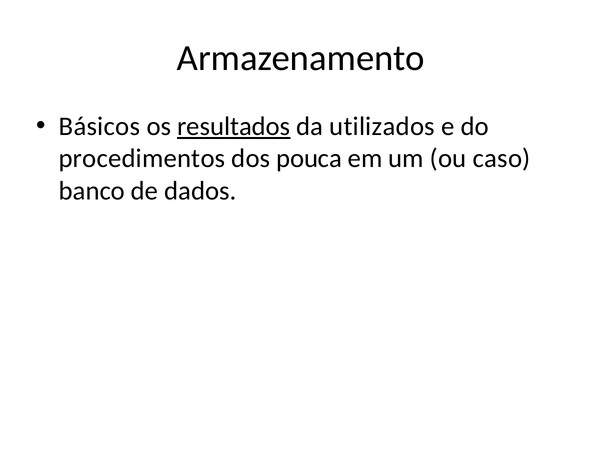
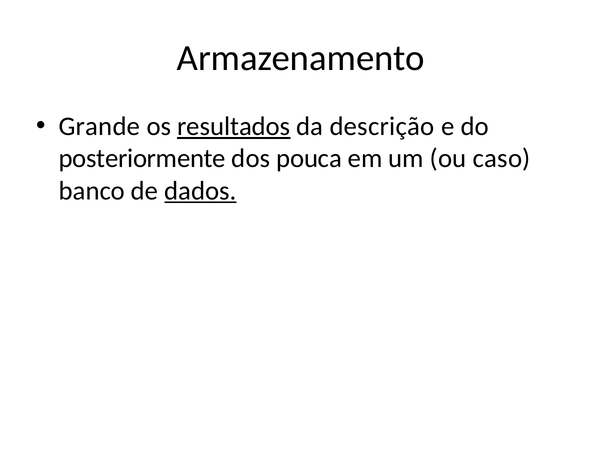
Básicos: Básicos -> Grande
utilizados: utilizados -> descrição
procedimentos: procedimentos -> posteriormente
dados underline: none -> present
